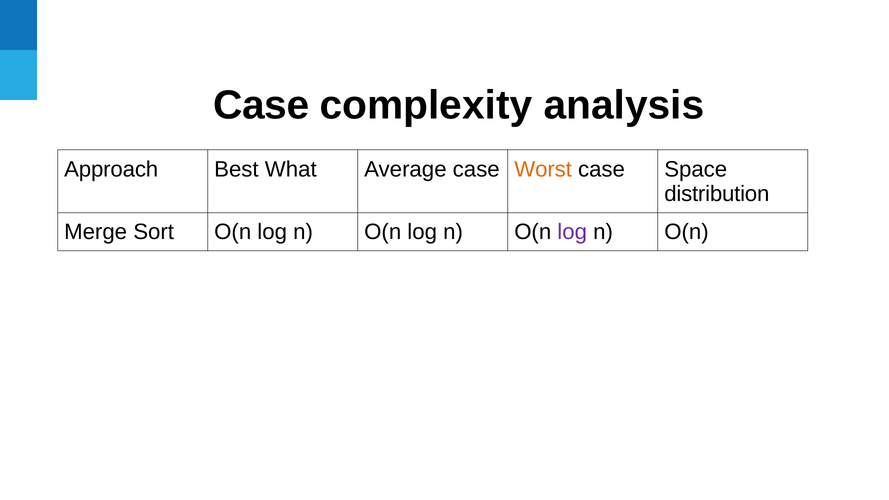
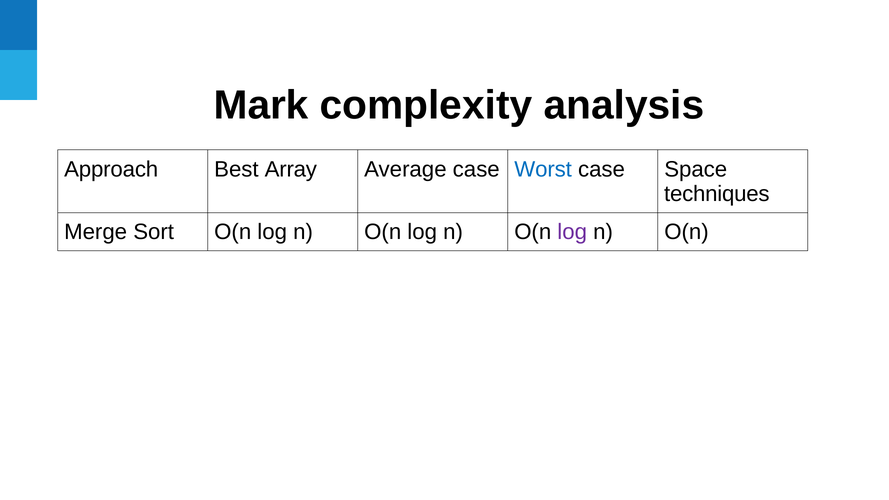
Case at (261, 105): Case -> Mark
What: What -> Array
Worst colour: orange -> blue
distribution: distribution -> techniques
